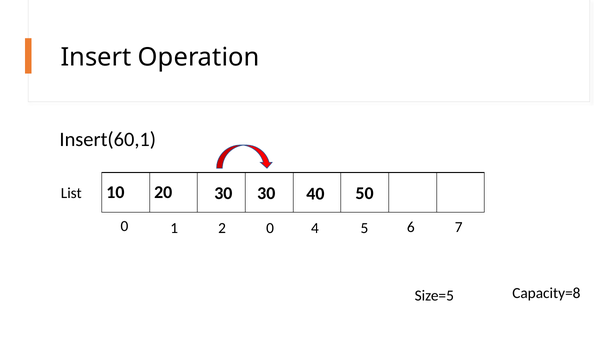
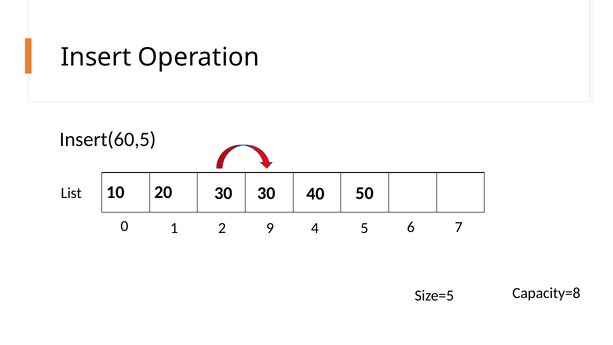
Insert(60,1: Insert(60,1 -> Insert(60,5
2 0: 0 -> 9
